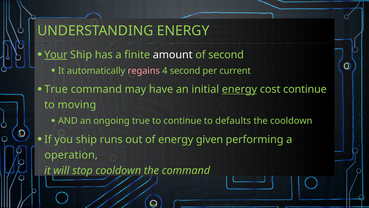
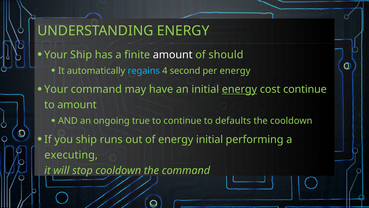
Your at (56, 55) underline: present -> none
of second: second -> should
regains colour: pink -> light blue
per current: current -> energy
True at (56, 89): True -> Your
to moving: moving -> amount
energy given: given -> initial
operation: operation -> executing
